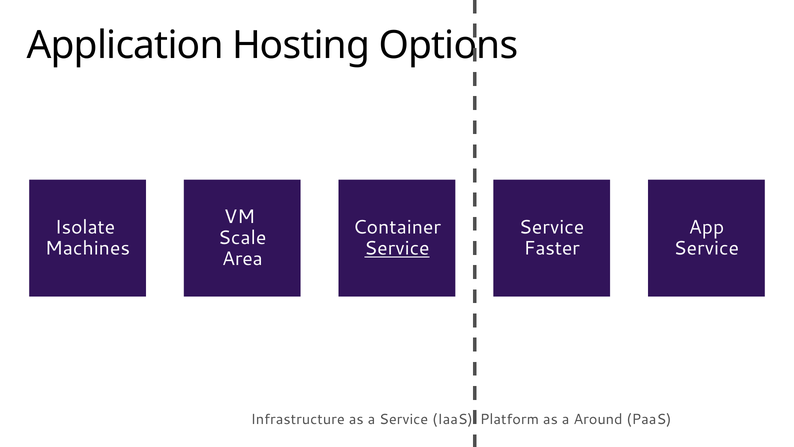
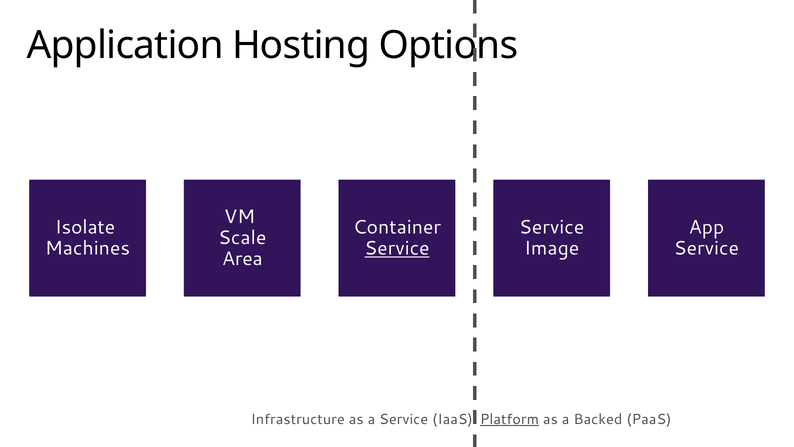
Faster: Faster -> Image
Platform underline: none -> present
Around: Around -> Backed
